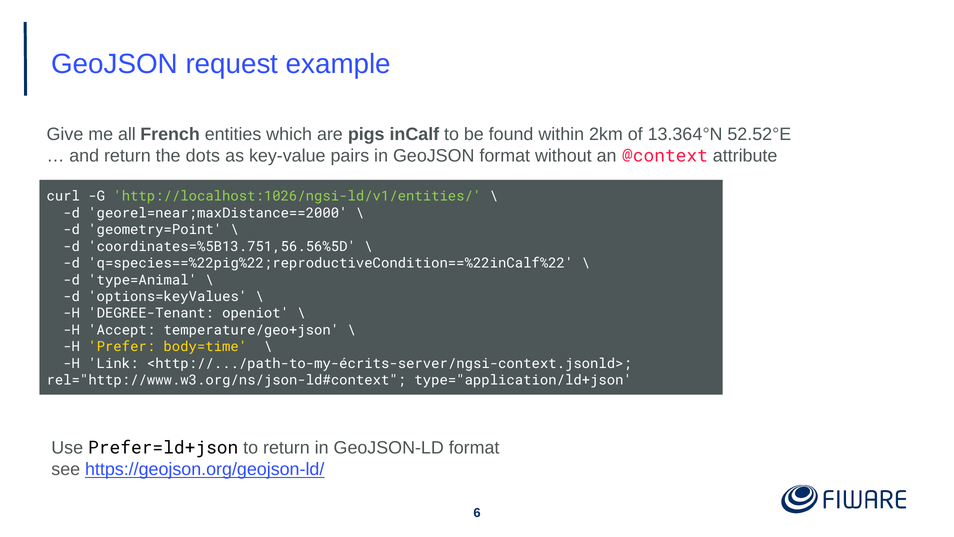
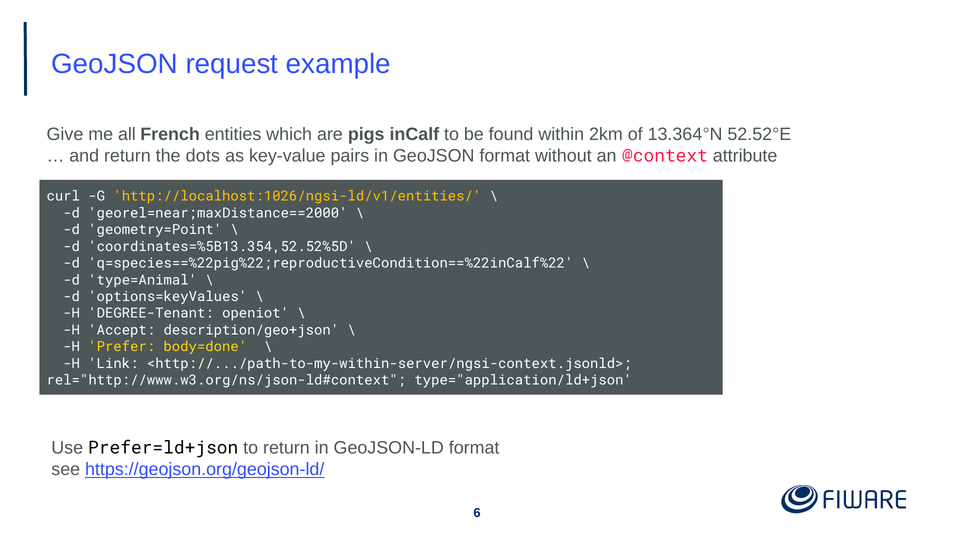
http://localhost:1026/ngsi-ld/v1/entities/ colour: light green -> yellow
coordinates=%5B13.751,56.56%5D: coordinates=%5B13.751,56.56%5D -> coordinates=%5B13.354,52.52%5D
temperature/geo+json: temperature/geo+json -> description/geo+json
body=time: body=time -> body=done
<http://.../path-to-my-écrits-server/ngsi-context.jsonld>: <http://.../path-to-my-écrits-server/ngsi-context.jsonld> -> <http://.../path-to-my-within-server/ngsi-context.jsonld>
